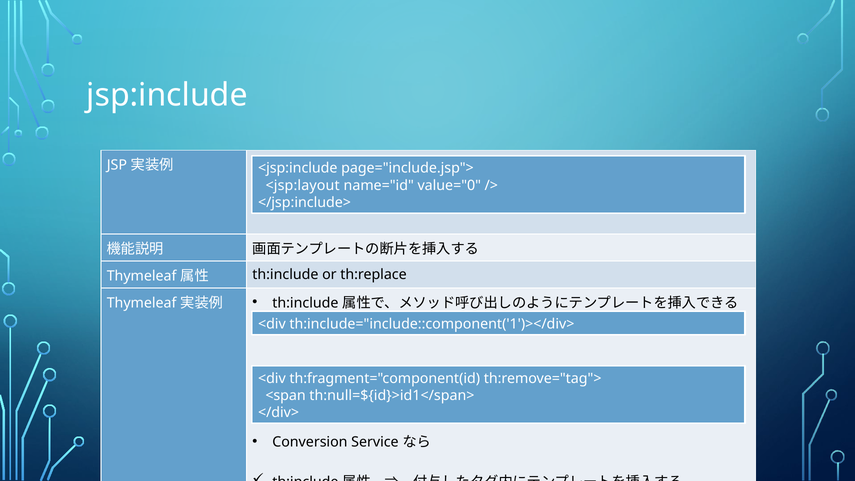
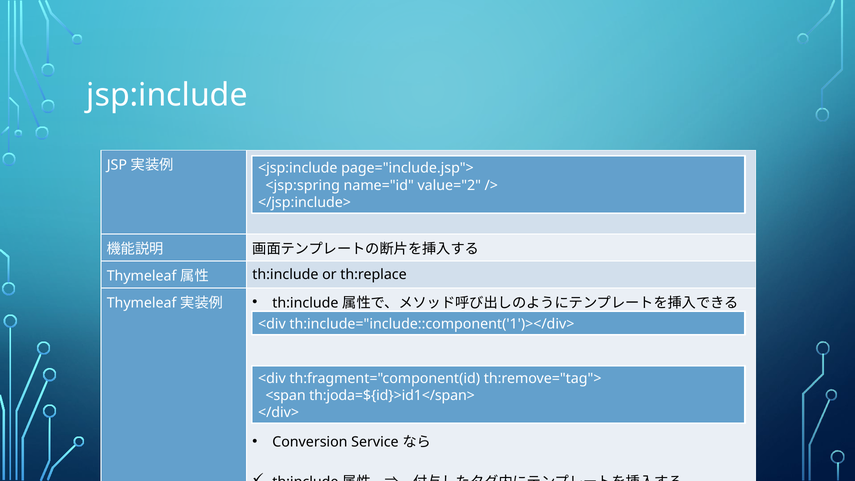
<jsp:layout: <jsp:layout -> <jsp:spring
value="0: value="0 -> value="2
th:null=${id}>id1</span>: th:null=${id}>id1</span> -> th:joda=${id}>id1</span>
